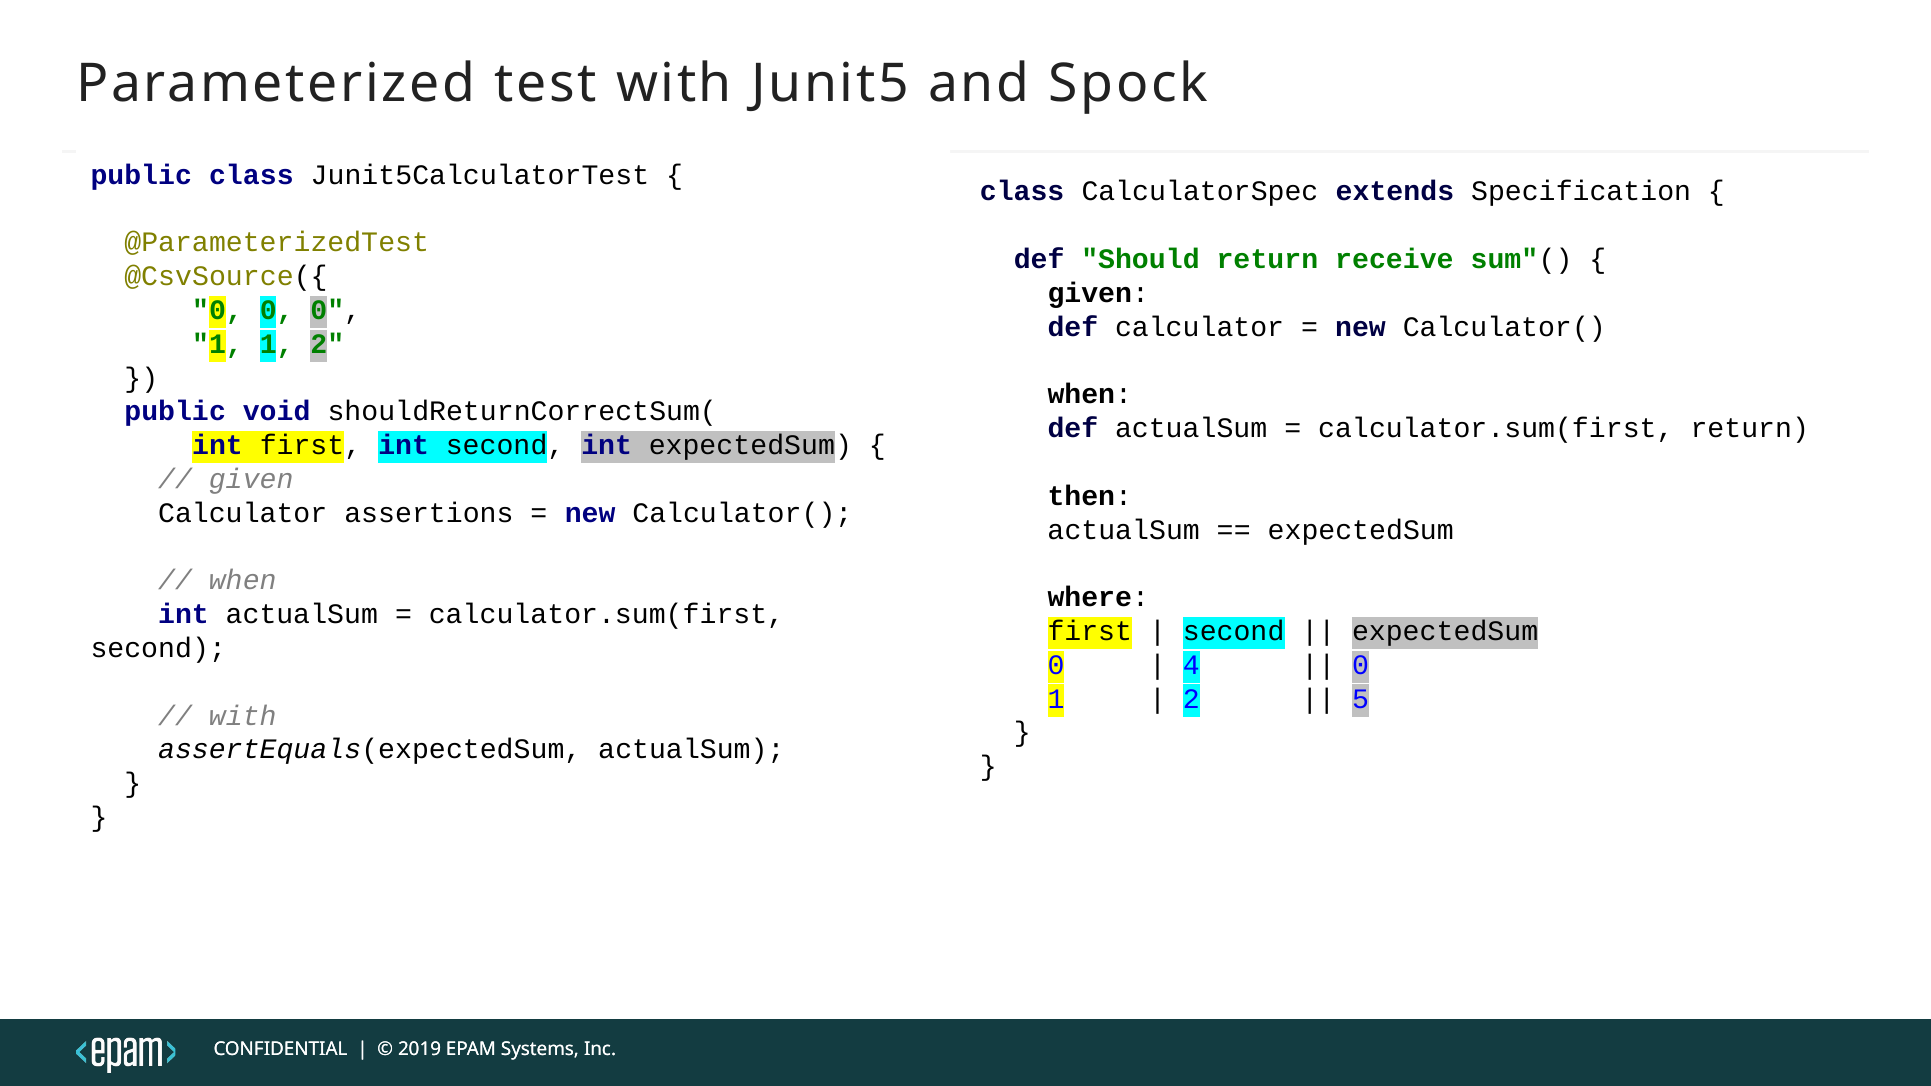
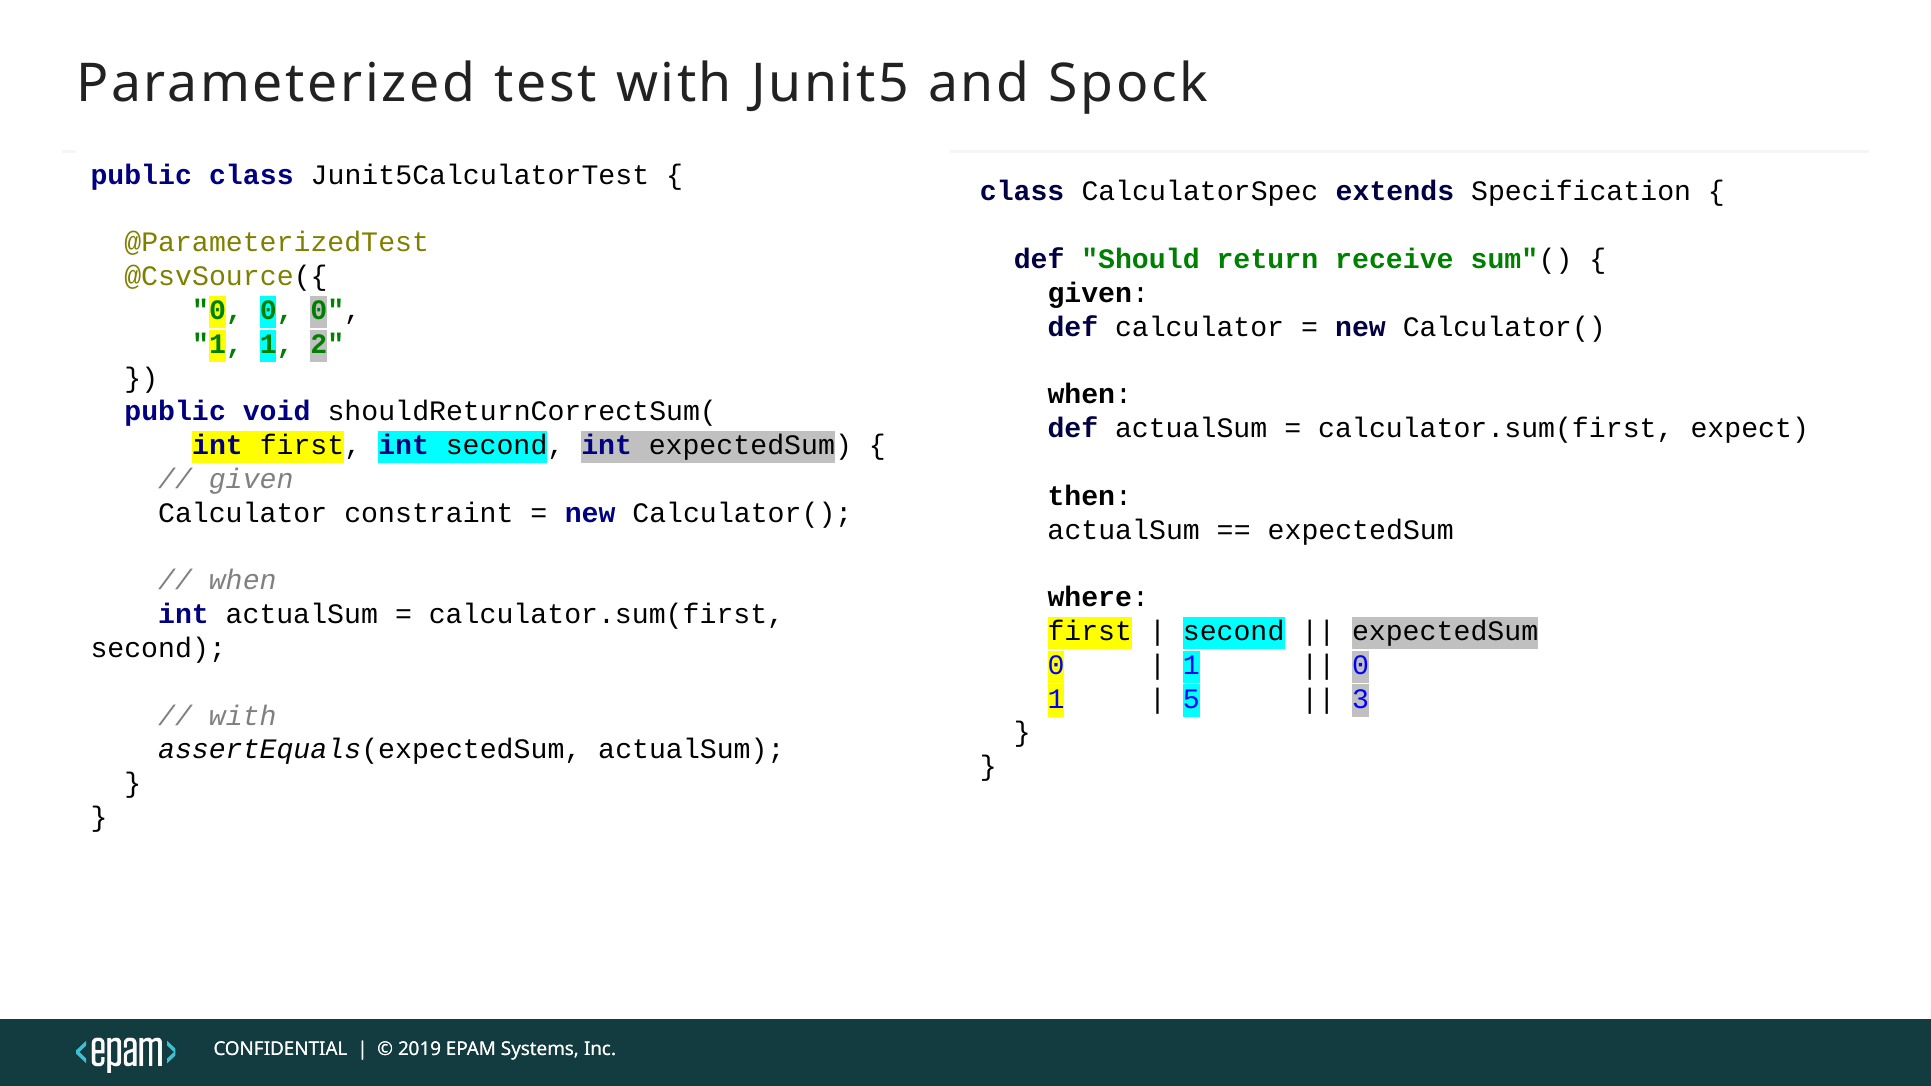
calculator.sum(first return: return -> expect
assertions: assertions -> constraint
4 at (1191, 665): 4 -> 1
2 at (1191, 699): 2 -> 5
5: 5 -> 3
